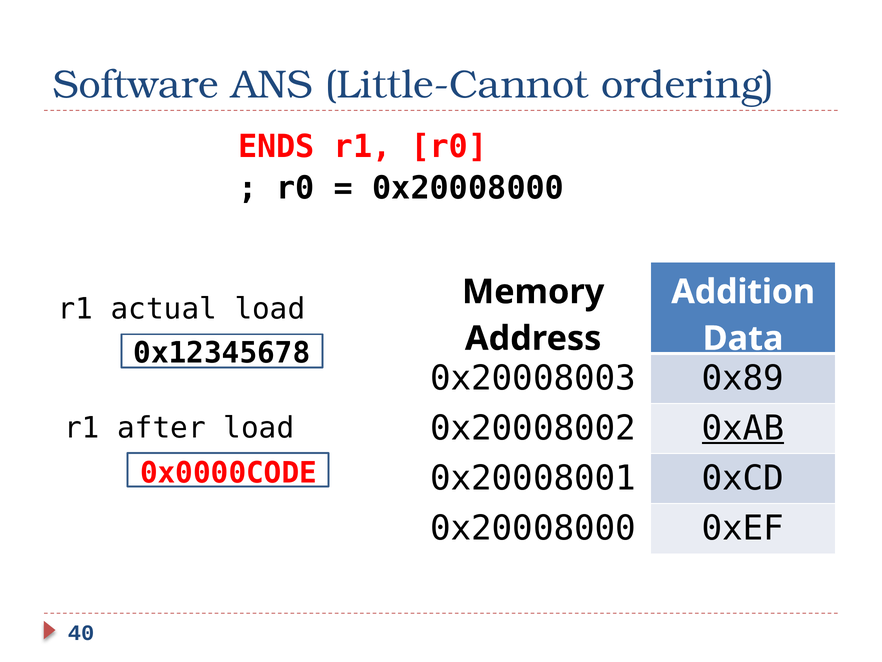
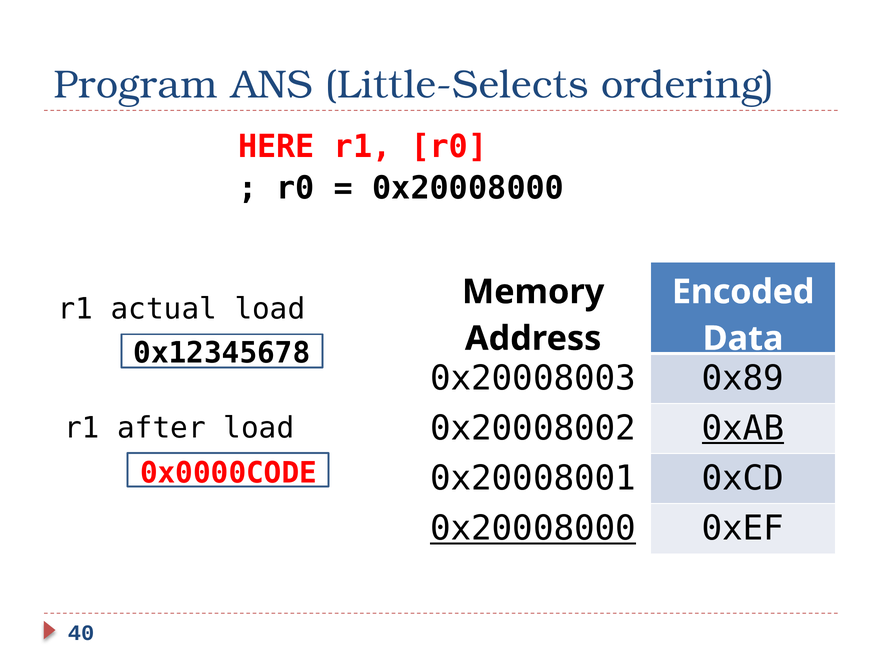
Software: Software -> Program
Little-Cannot: Little-Cannot -> Little-Selects
ENDS: ENDS -> HERE
Addition: Addition -> Encoded
0x20008000 at (533, 528) underline: none -> present
